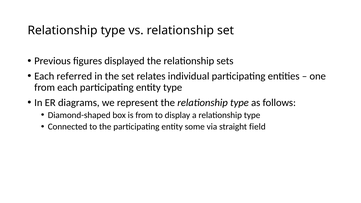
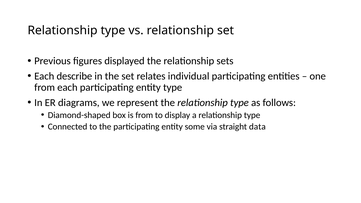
referred: referred -> describe
field: field -> data
